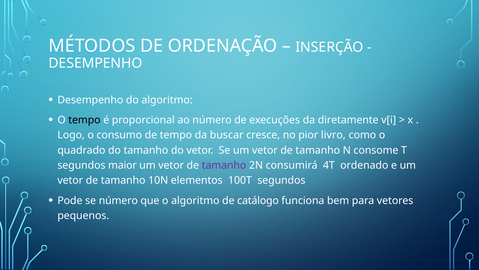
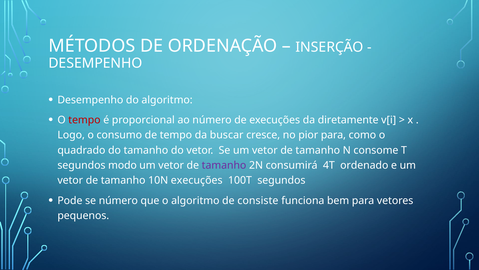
tempo at (84, 120) colour: black -> red
pior livro: livro -> para
maior: maior -> modo
10N elementos: elementos -> execuções
catálogo: catálogo -> consiste
